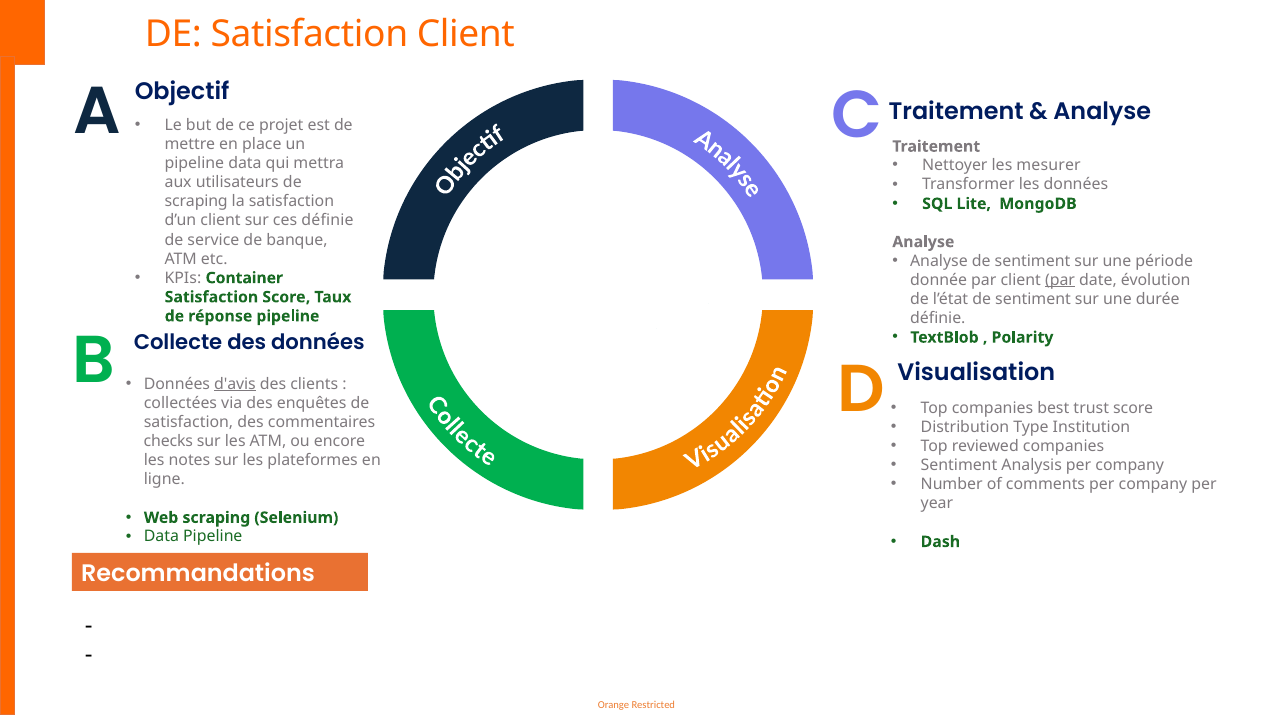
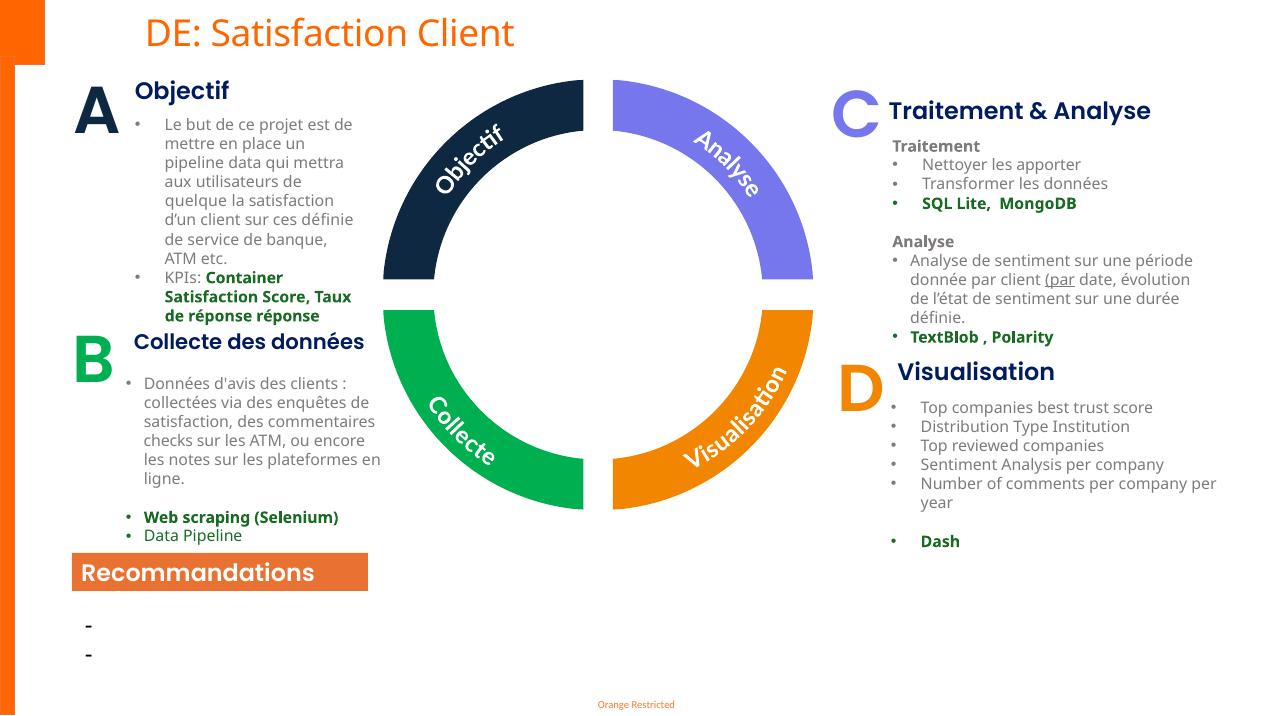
mesurer: mesurer -> apporter
scraping at (196, 202): scraping -> quelque
réponse pipeline: pipeline -> réponse
d'avis underline: present -> none
